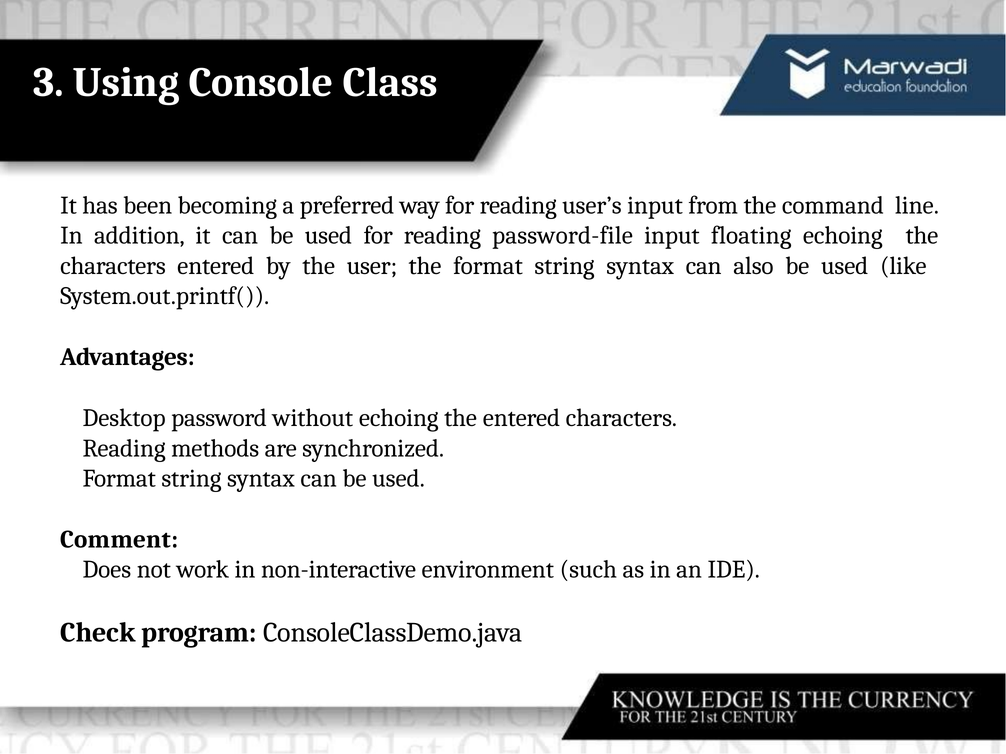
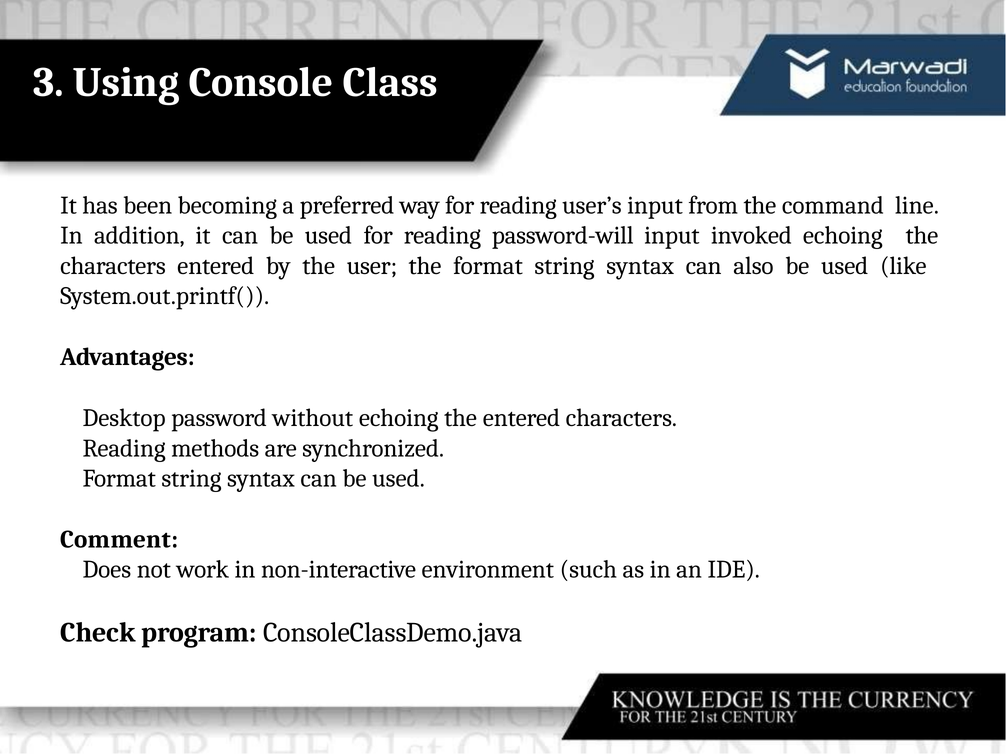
password-file: password-file -> password-will
floating: floating -> invoked
